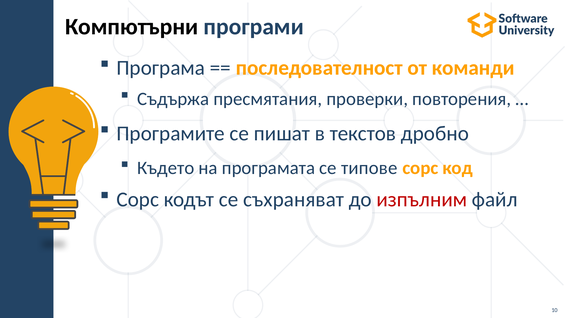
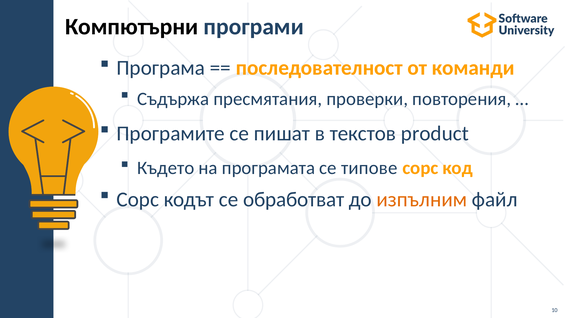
дробно: дробно -> product
съхраняват: съхраняват -> обработват
изпълним colour: red -> orange
